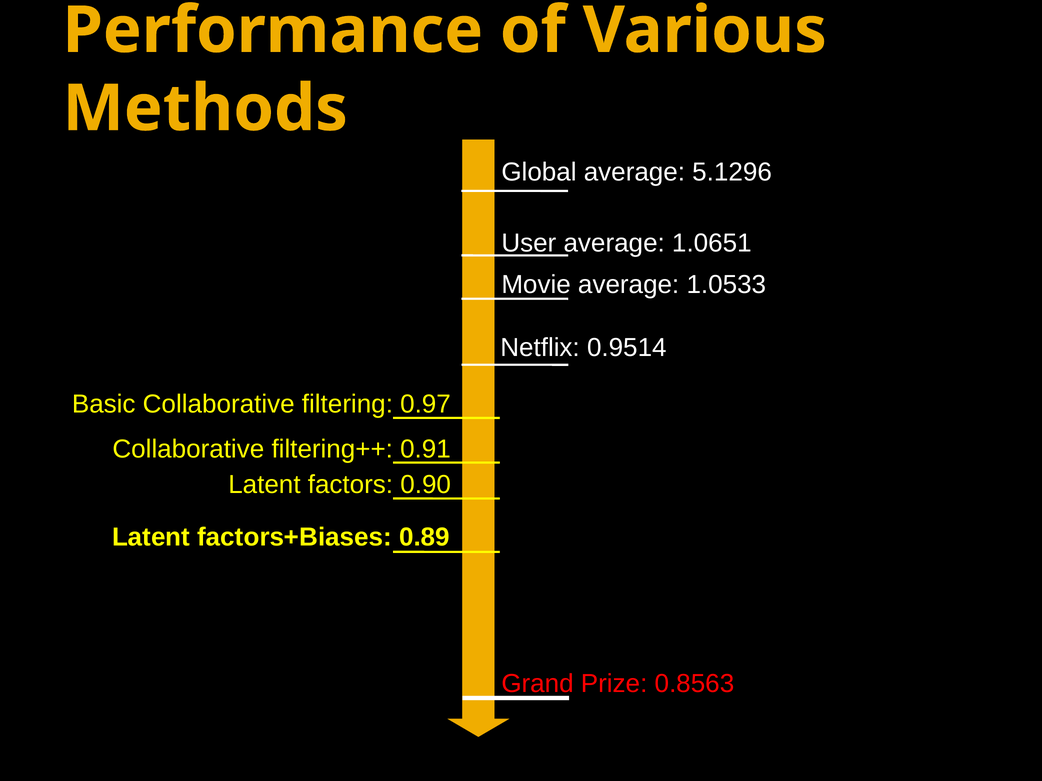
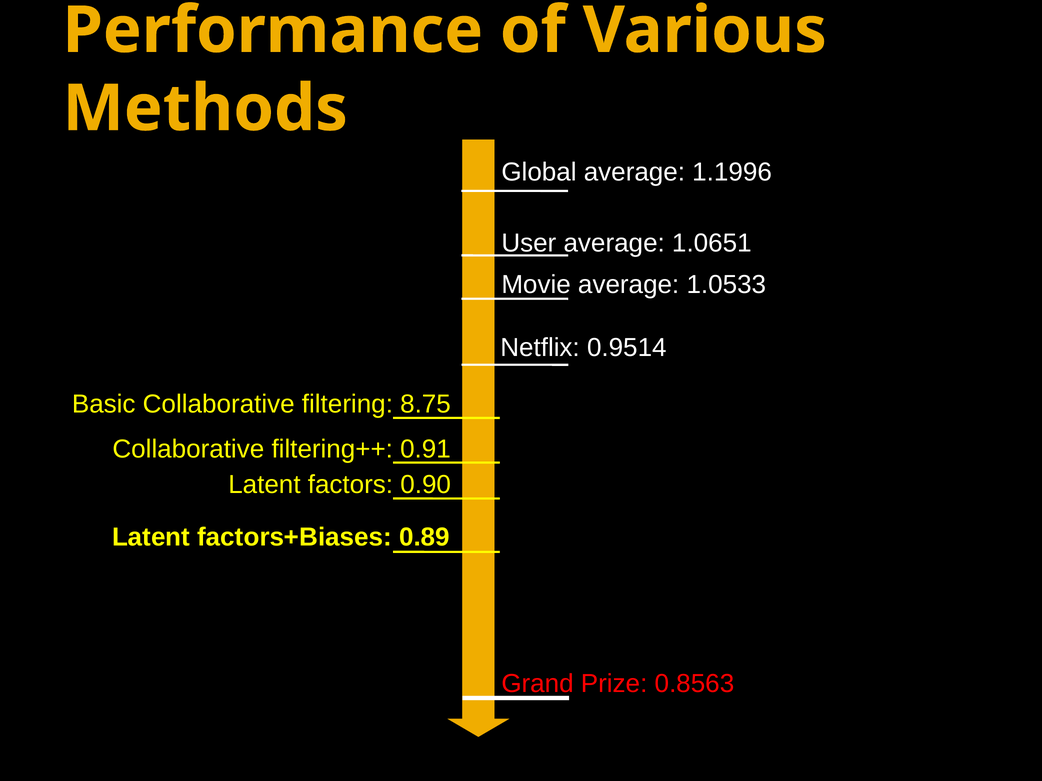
5.1296: 5.1296 -> 1.1996
0.97: 0.97 -> 8.75
